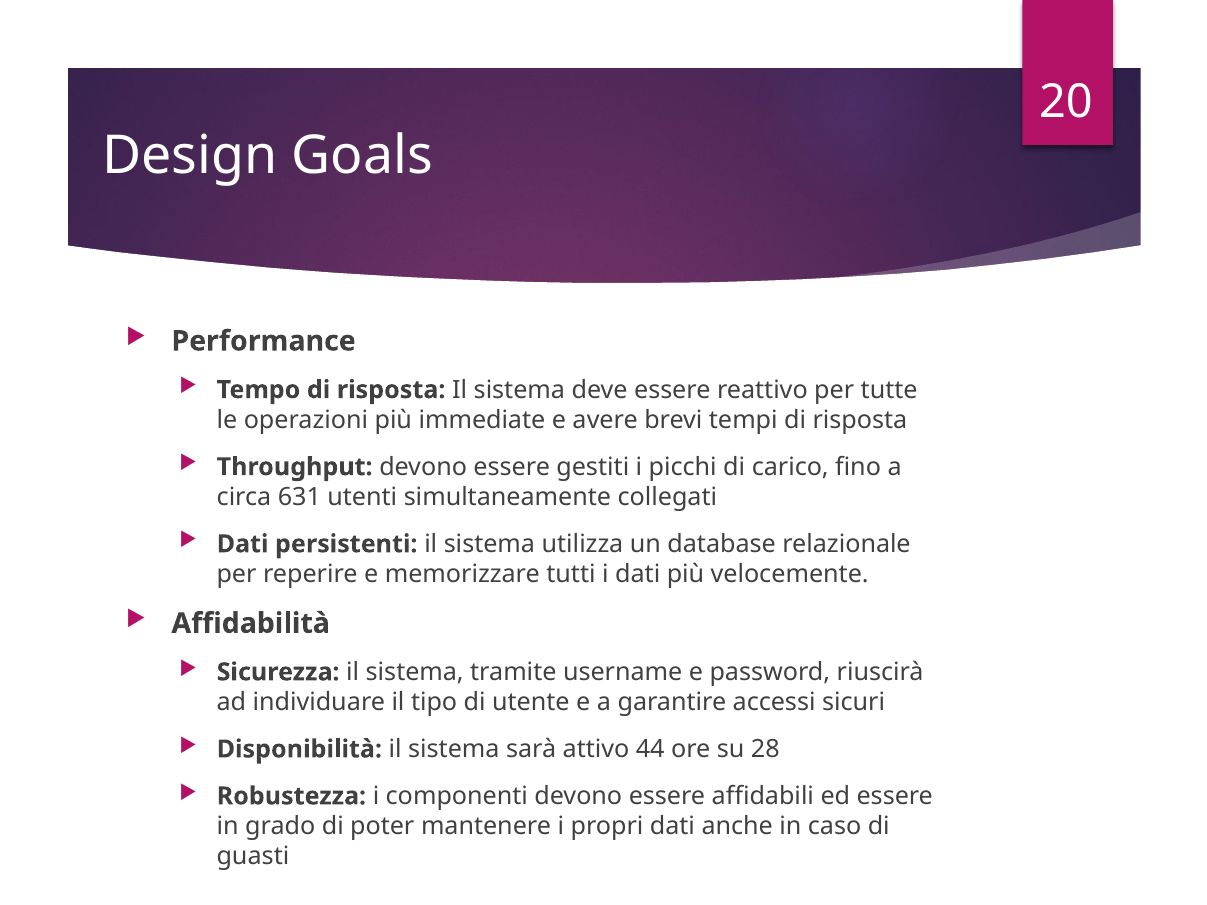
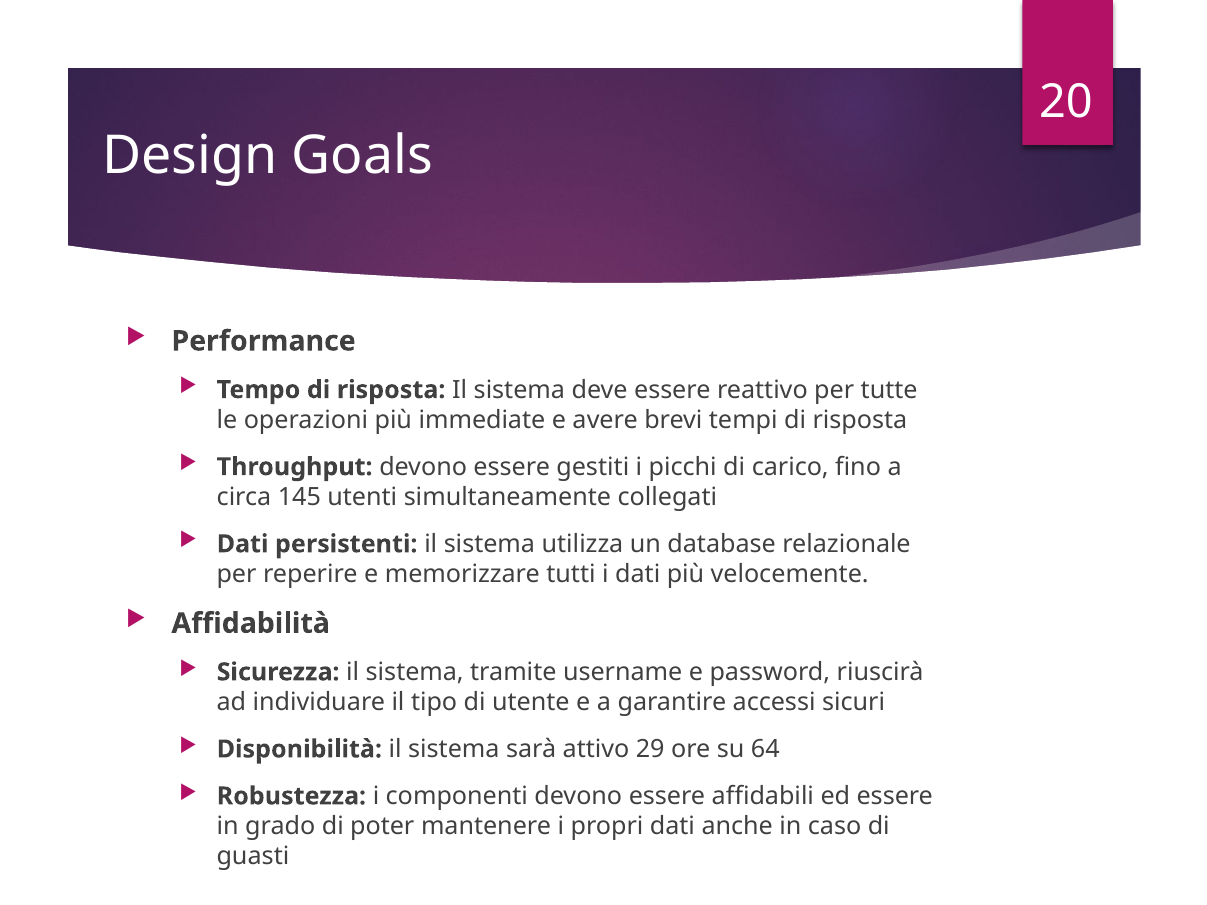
631: 631 -> 145
44: 44 -> 29
28: 28 -> 64
